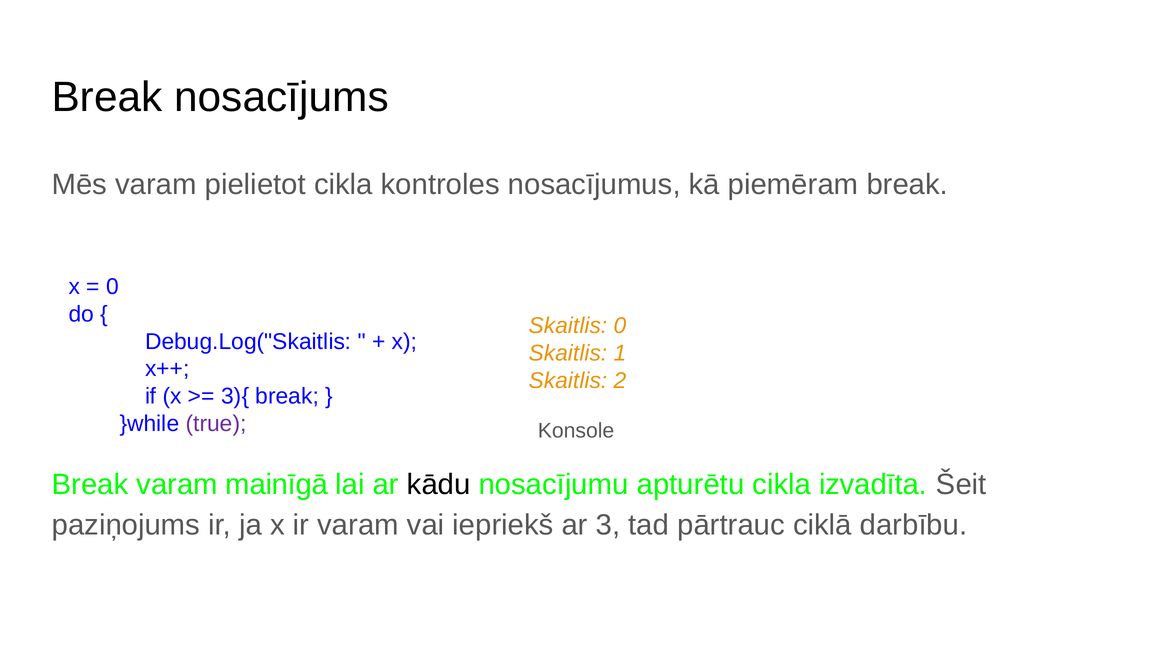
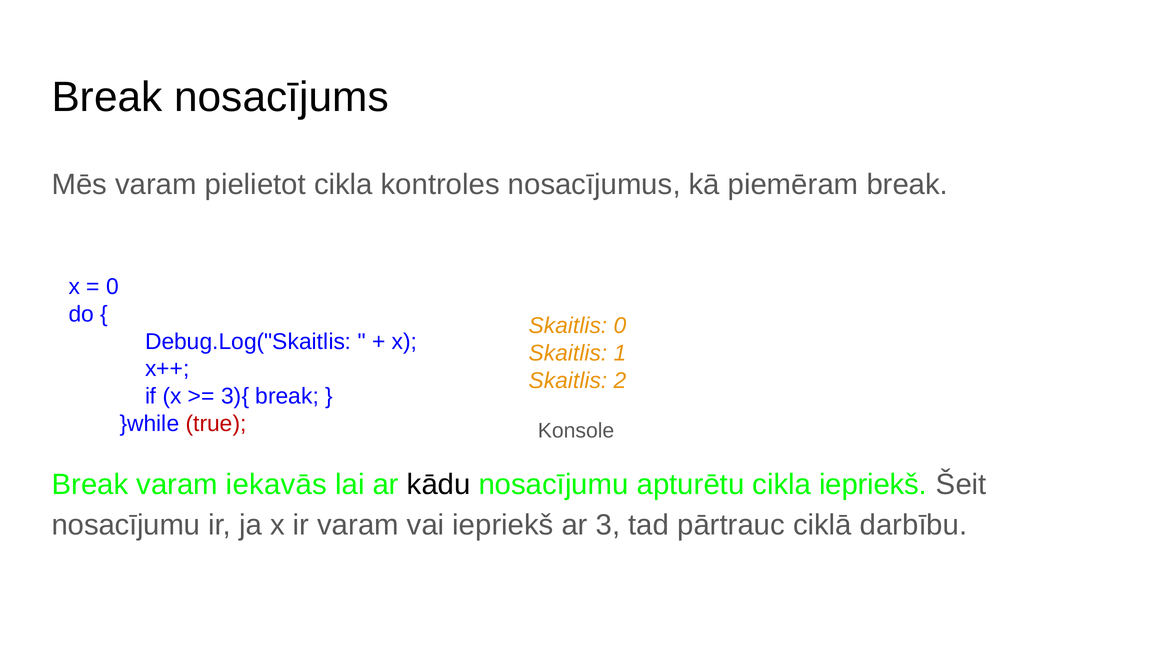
true colour: purple -> red
mainīgā: mainīgā -> iekavās
cikla izvadīta: izvadīta -> iepriekš
paziņojums at (126, 525): paziņojums -> nosacījumu
